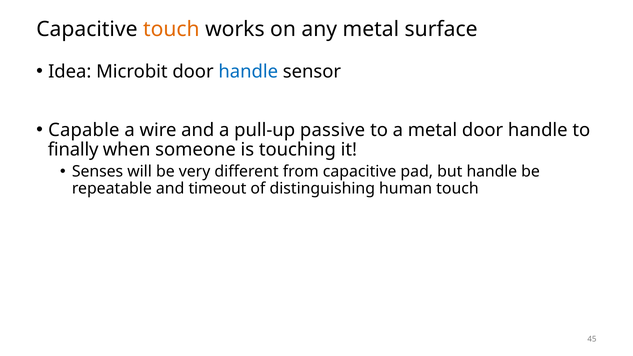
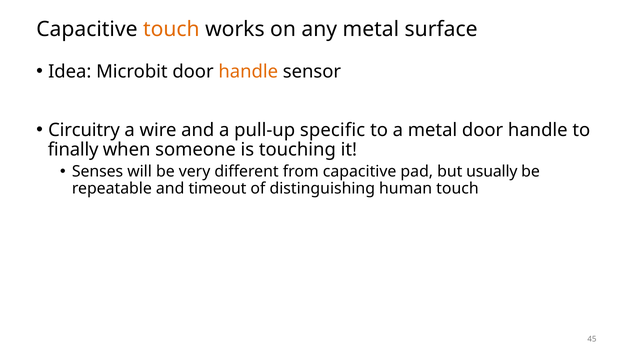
handle at (248, 72) colour: blue -> orange
Capable: Capable -> Circuitry
passive: passive -> specific
but handle: handle -> usually
